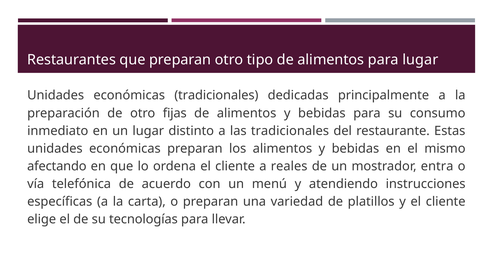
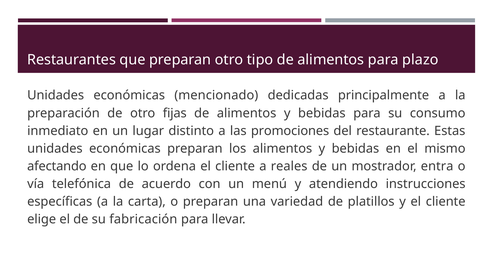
para lugar: lugar -> plazo
económicas tradicionales: tradicionales -> mencionado
las tradicionales: tradicionales -> promociones
tecnologías: tecnologías -> fabricación
